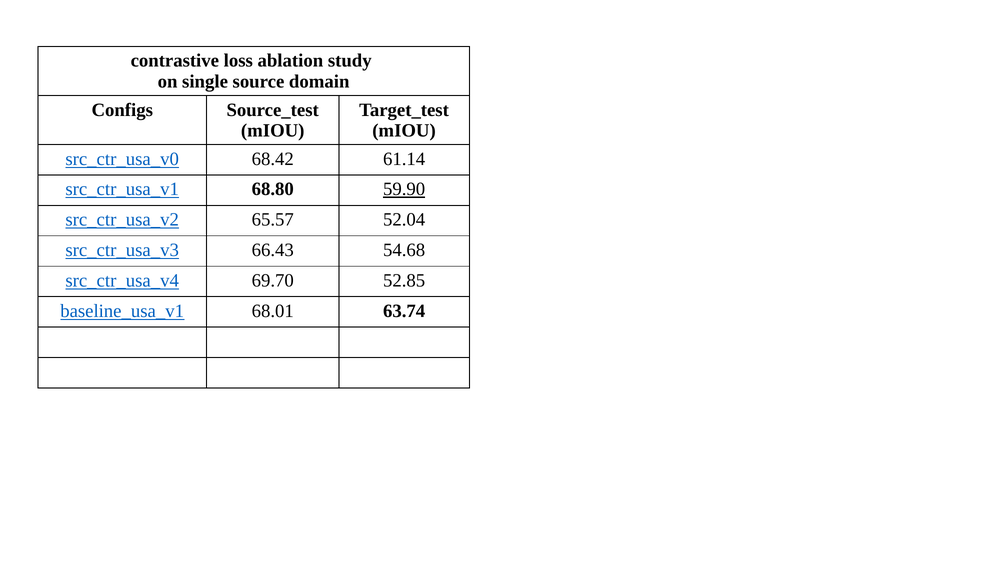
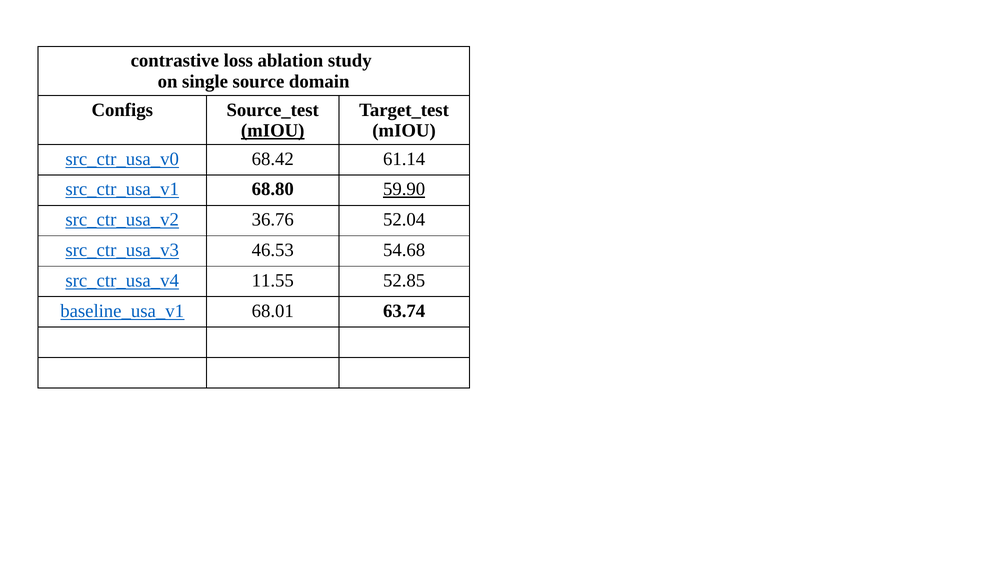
mIOU at (273, 131) underline: none -> present
65.57: 65.57 -> 36.76
66.43: 66.43 -> 46.53
69.70: 69.70 -> 11.55
